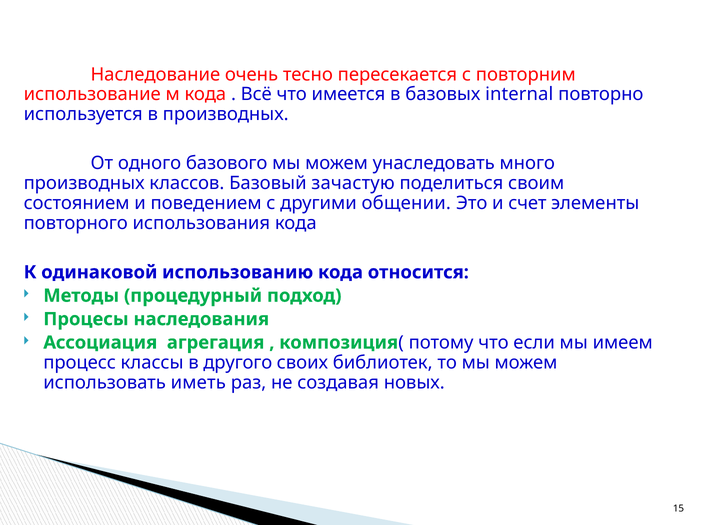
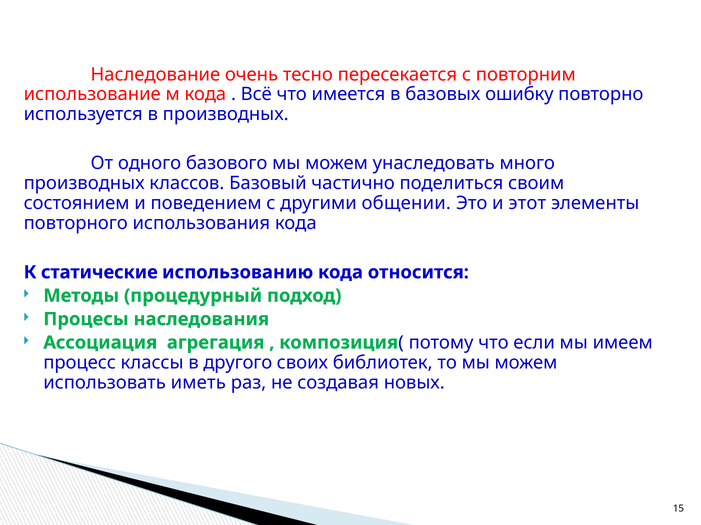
internal: internal -> ошибку
зачастую: зачастую -> частично
счет: счет -> этот
одинаковой: одинаковой -> статические
